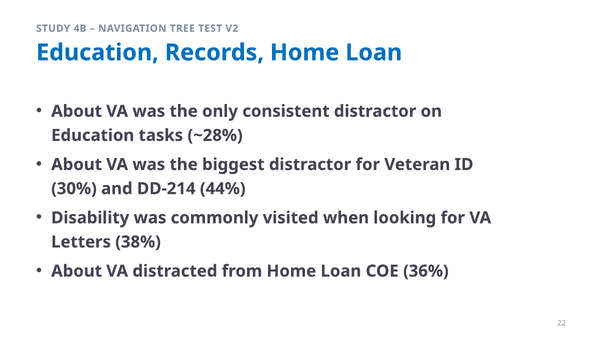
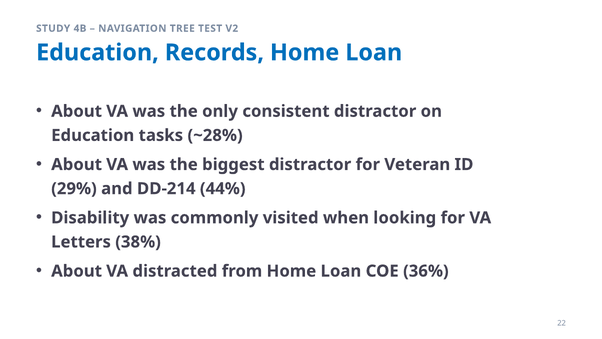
30%: 30% -> 29%
